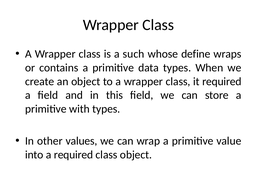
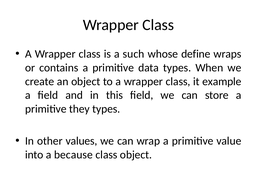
it required: required -> example
with: with -> they
a required: required -> because
